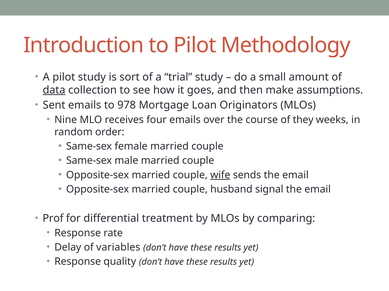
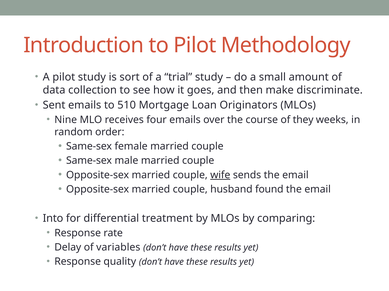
data underline: present -> none
assumptions: assumptions -> discriminate
978: 978 -> 510
signal: signal -> found
Prof: Prof -> Into
